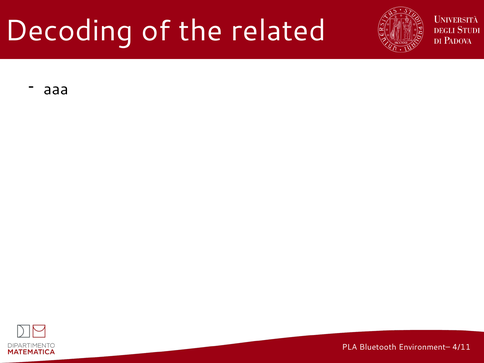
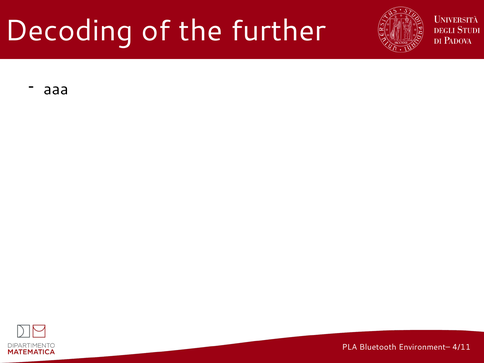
related: related -> further
